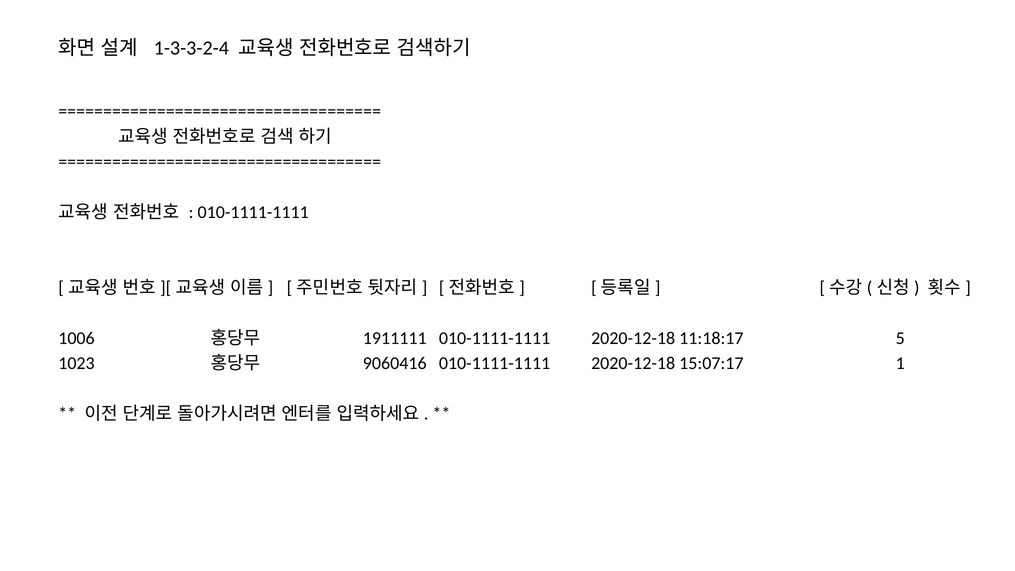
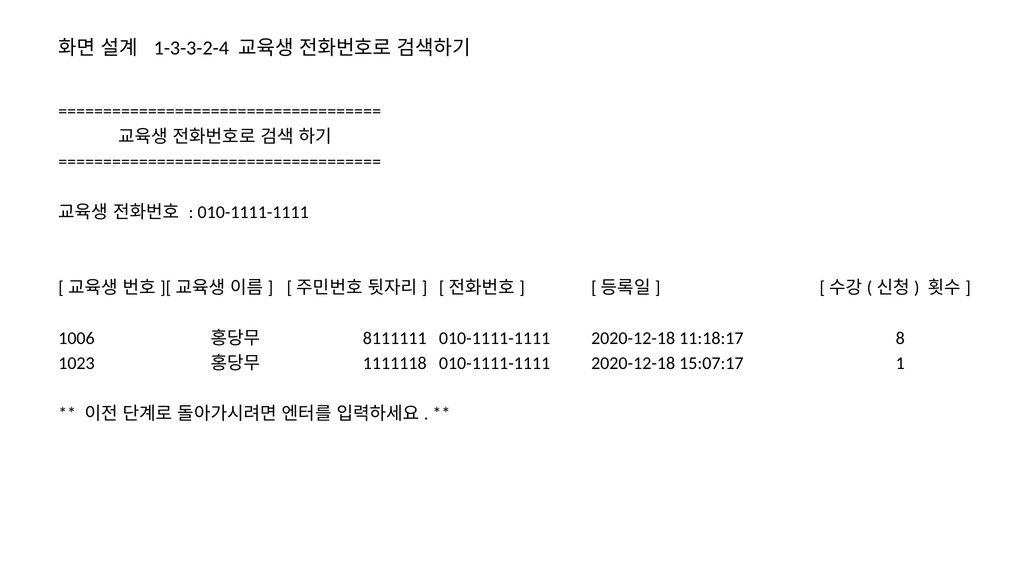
1911111: 1911111 -> 8111111
5: 5 -> 8
9060416: 9060416 -> 1111118
